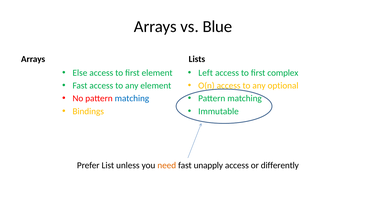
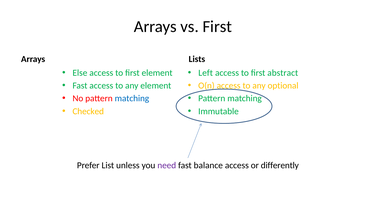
vs Blue: Blue -> First
complex: complex -> abstract
Bindings: Bindings -> Checked
need colour: orange -> purple
unapply: unapply -> balance
